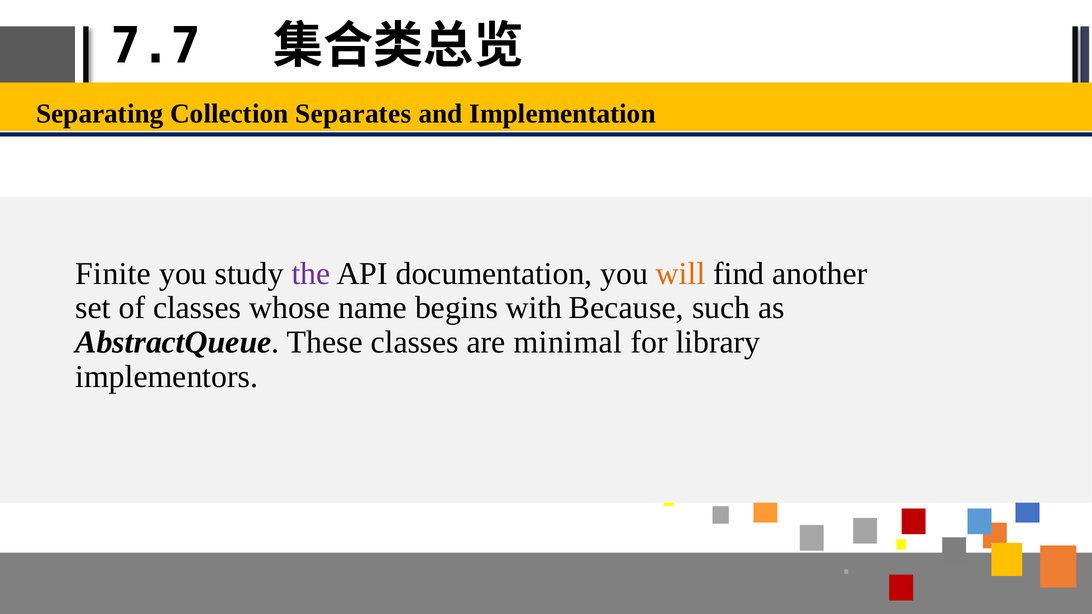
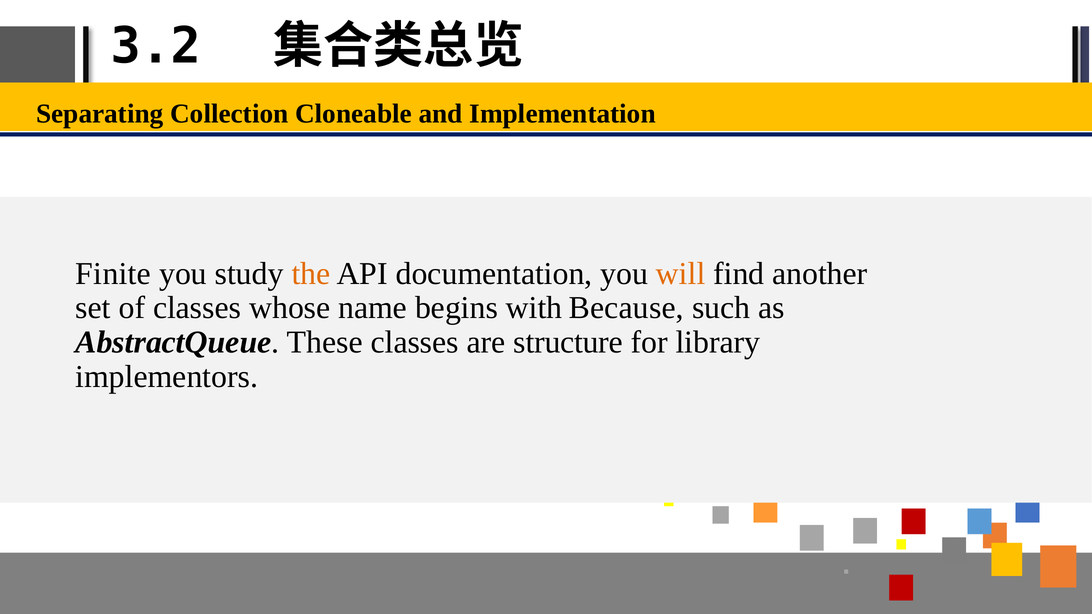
7.7: 7.7 -> 3.2
Separates: Separates -> Cloneable
the colour: purple -> orange
minimal: minimal -> structure
